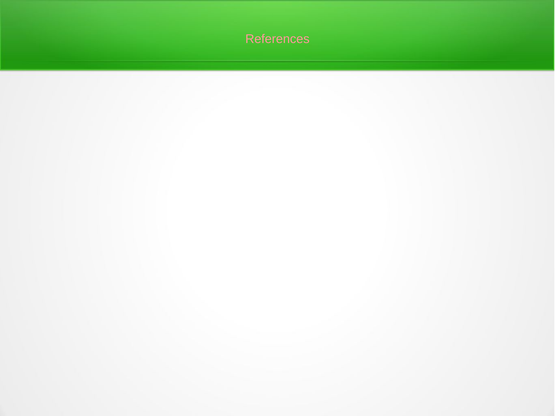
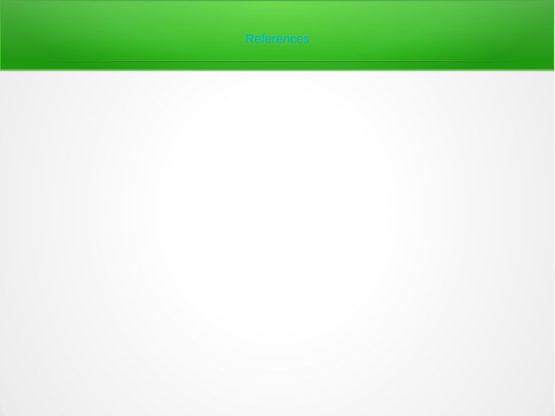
References colour: pink -> light blue
